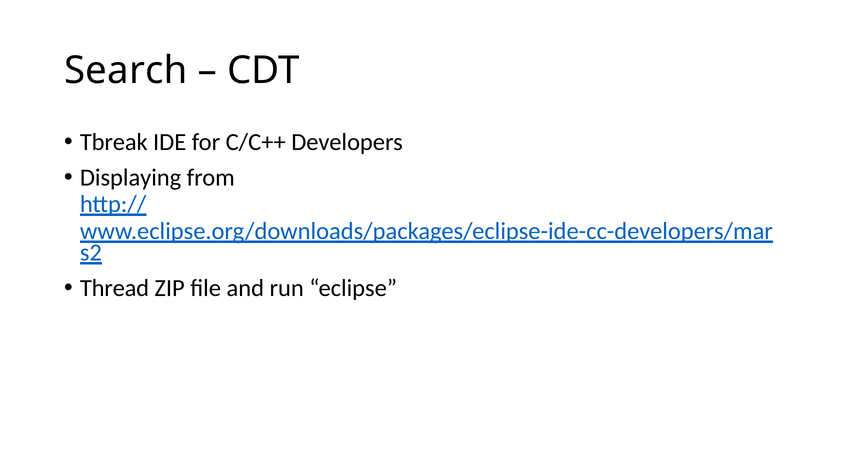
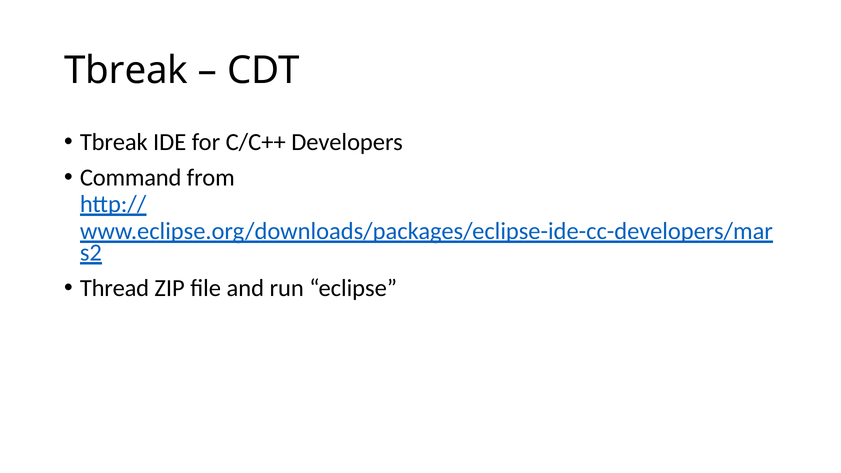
Search at (126, 71): Search -> Tbreak
Displaying: Displaying -> Command
